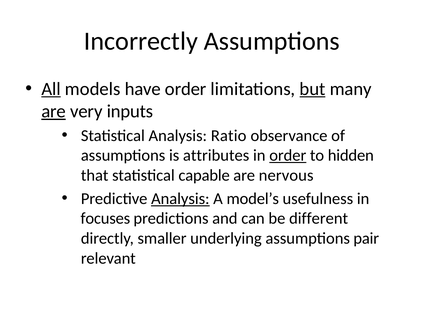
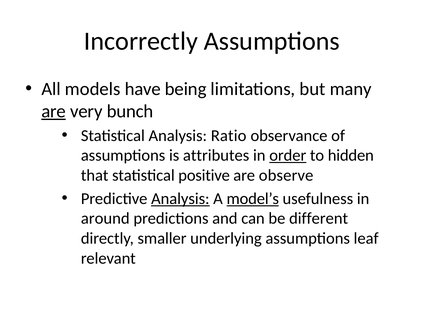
All underline: present -> none
have order: order -> being
but underline: present -> none
inputs: inputs -> bunch
capable: capable -> positive
nervous: nervous -> observe
model’s underline: none -> present
focuses: focuses -> around
pair: pair -> leaf
